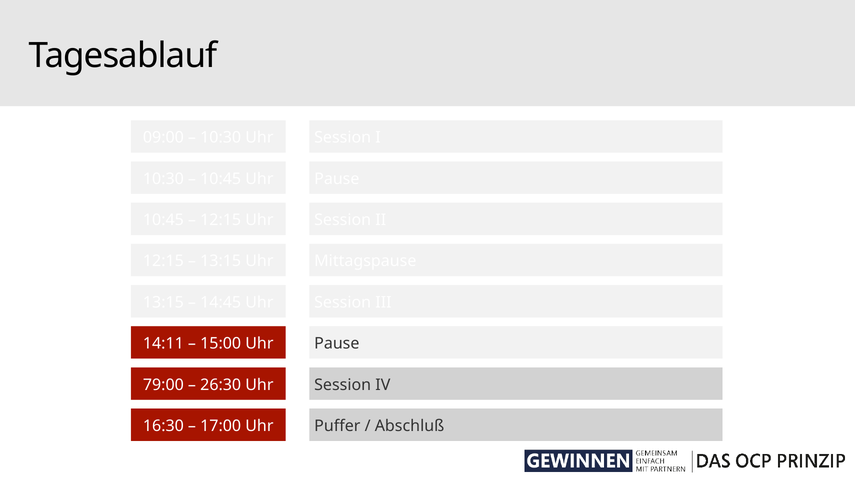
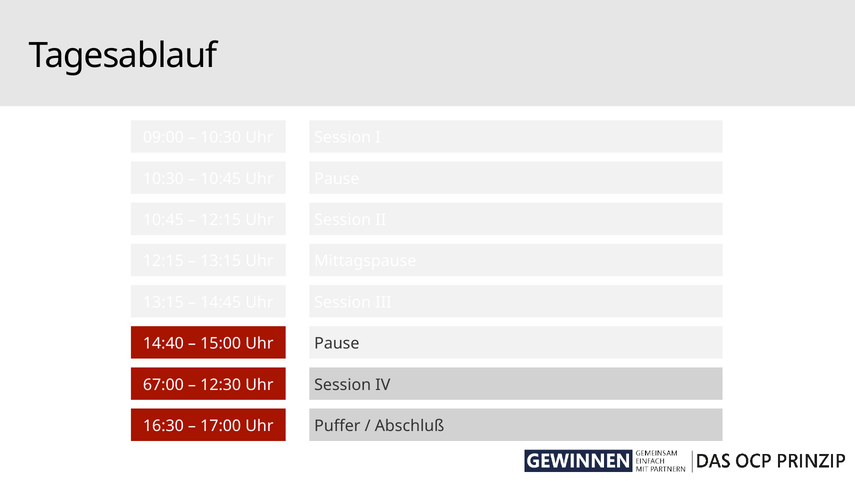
14:11: 14:11 -> 14:40
79:00: 79:00 -> 67:00
26:30: 26:30 -> 12:30
